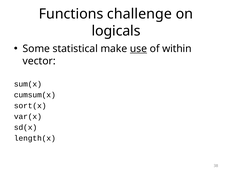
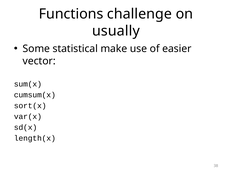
logicals: logicals -> usually
use underline: present -> none
within: within -> easier
